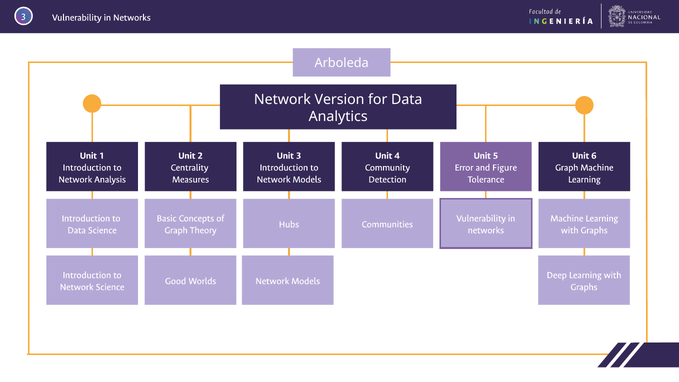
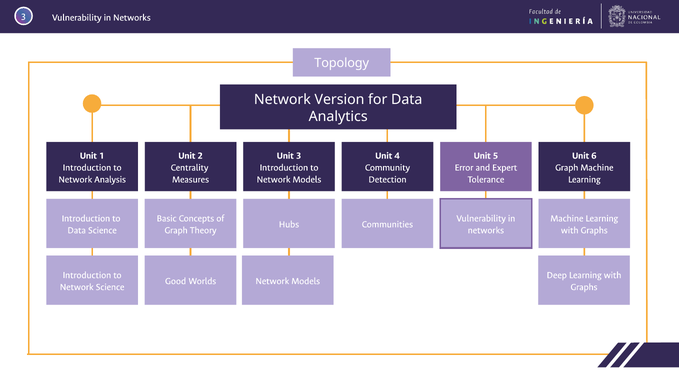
Arboleda: Arboleda -> Topology
Figure: Figure -> Expert
